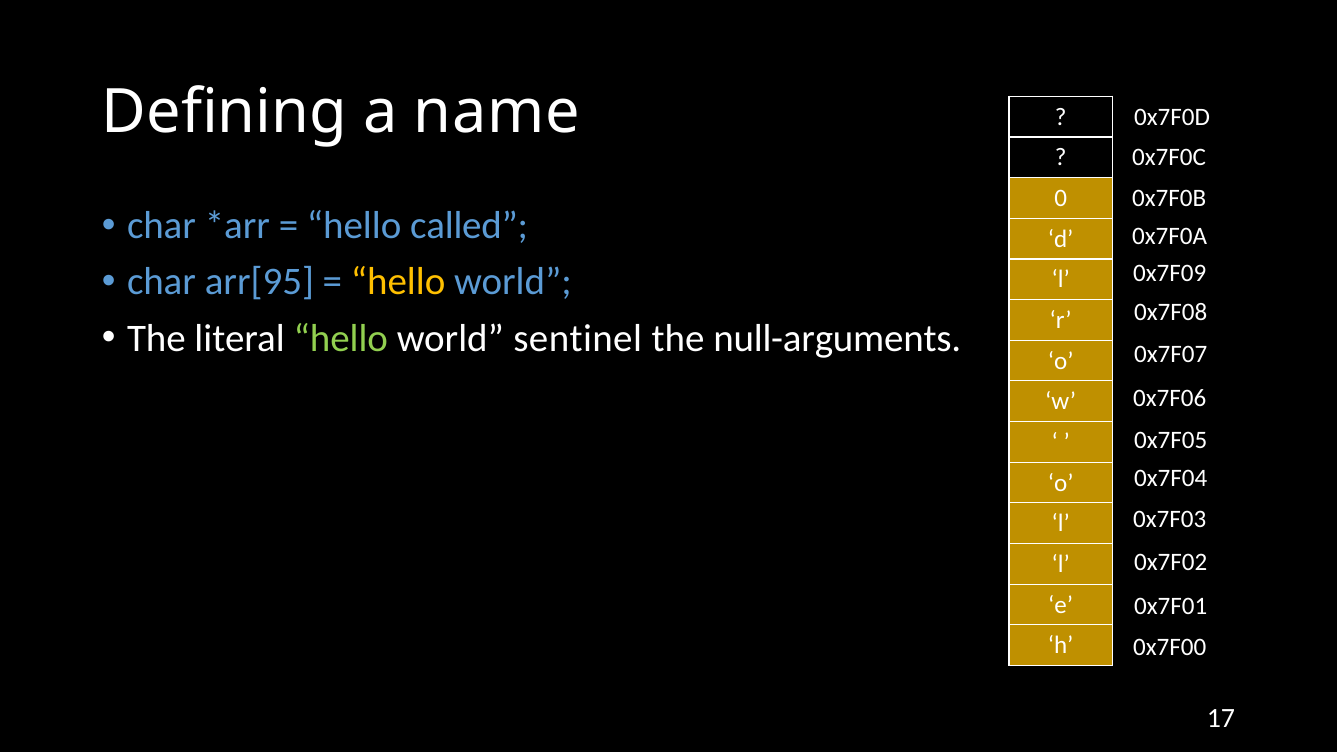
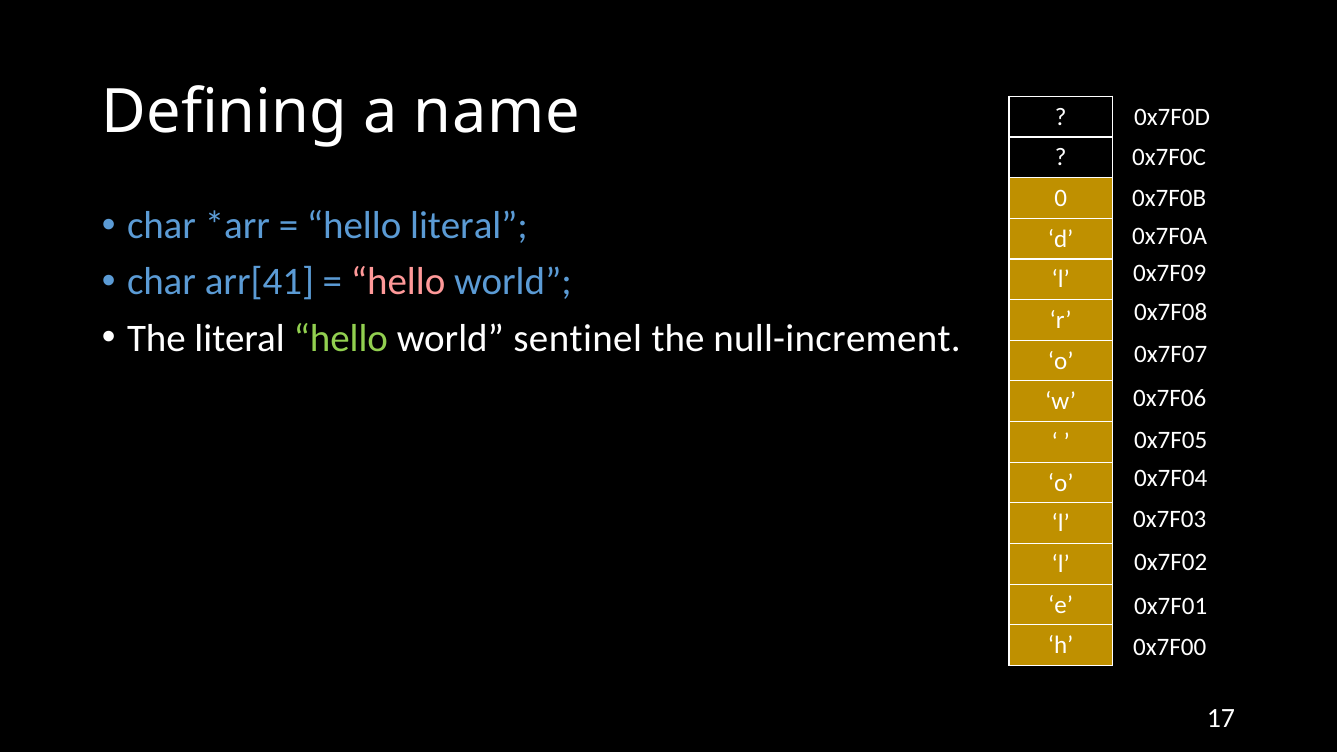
hello called: called -> literal
arr[95: arr[95 -> arr[41
hello at (398, 282) colour: yellow -> pink
null-arguments: null-arguments -> null-increment
